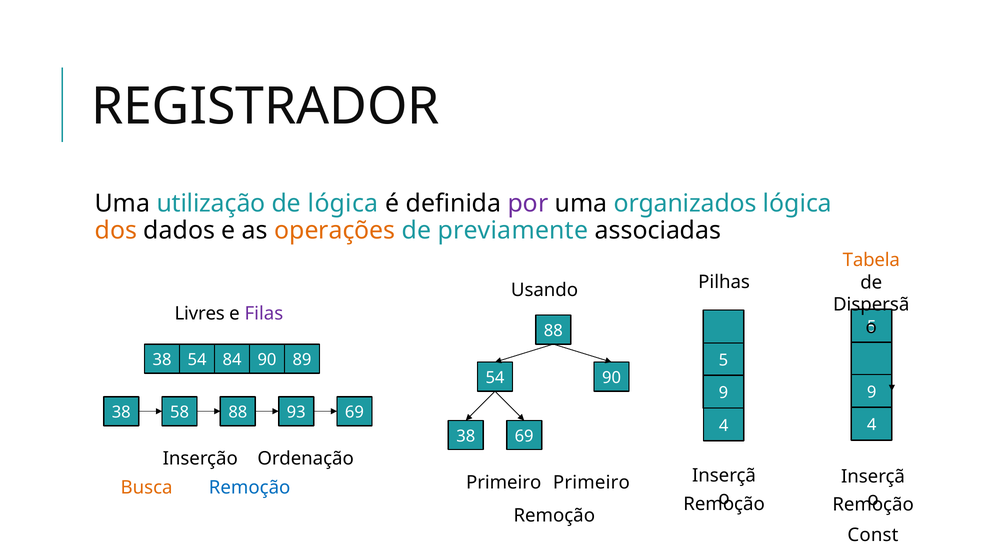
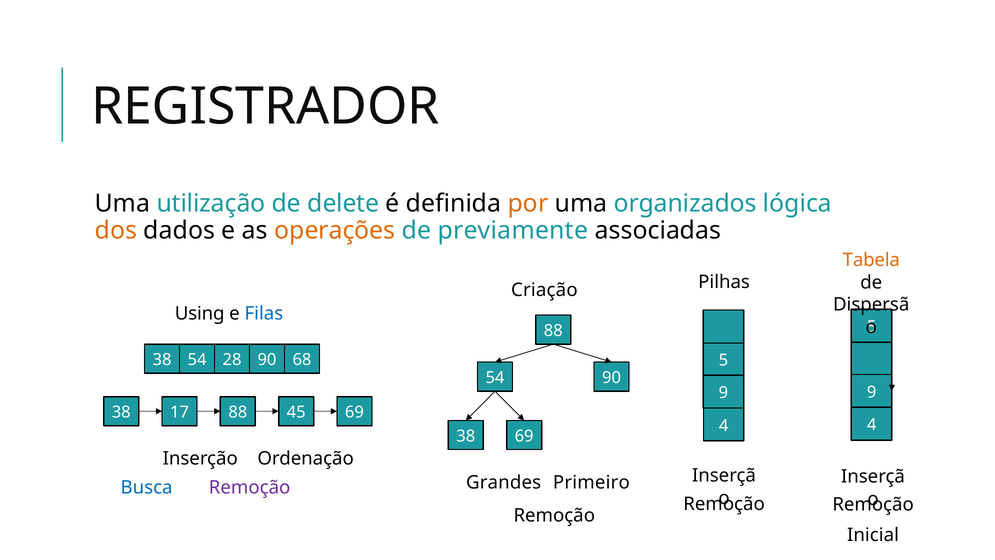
de lógica: lógica -> delete
por colour: purple -> orange
Usando: Usando -> Criação
Livres: Livres -> Using
Filas colour: purple -> blue
84: 84 -> 28
89: 89 -> 68
58: 58 -> 17
93: 93 -> 45
Primeiro at (504, 483): Primeiro -> Grandes
Busca colour: orange -> blue
Remoção at (250, 488) colour: blue -> purple
Const: Const -> Inicial
